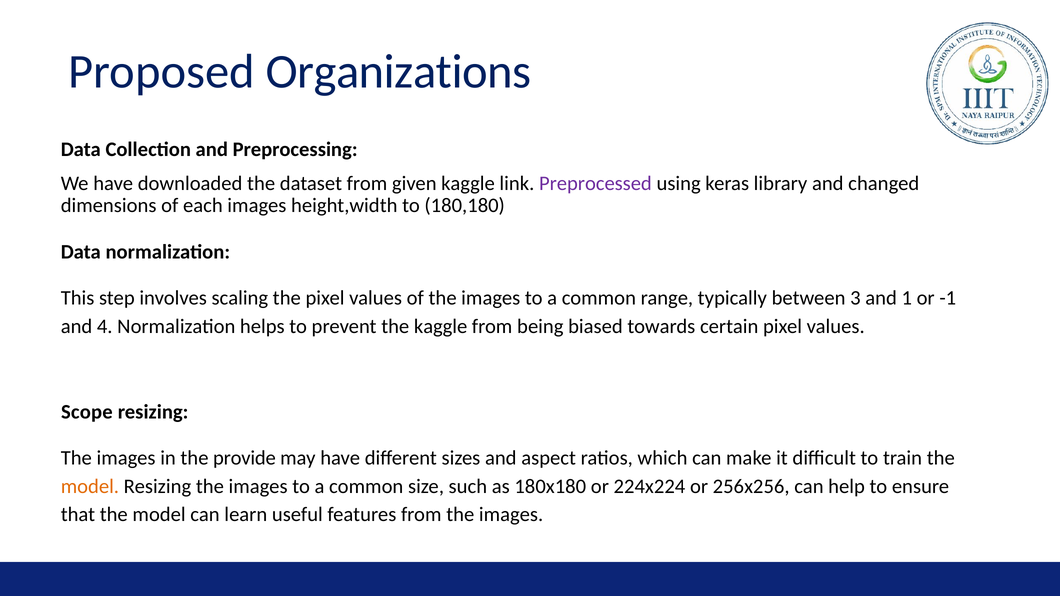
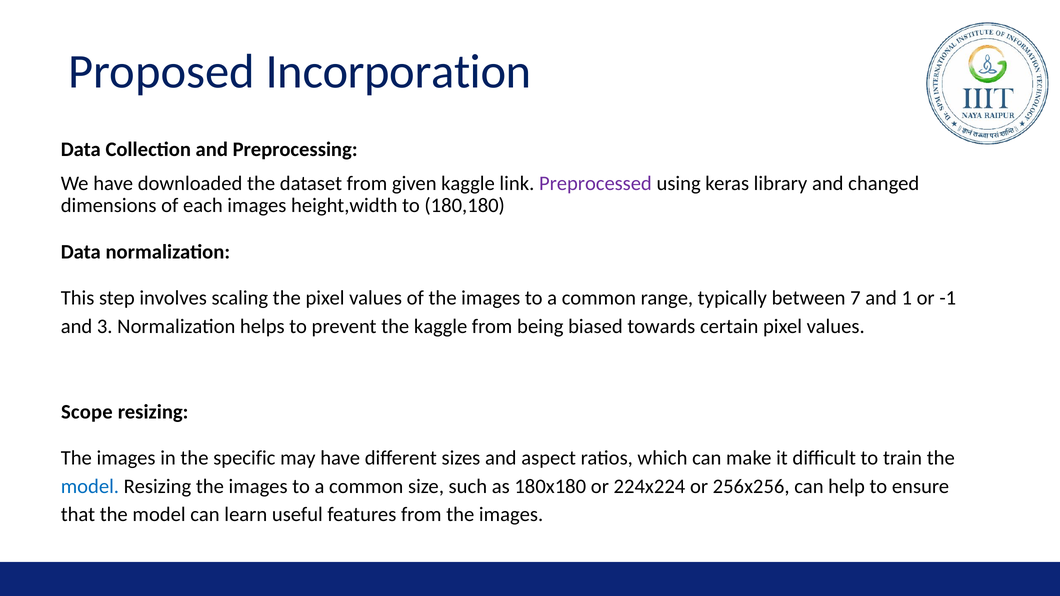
Organizations: Organizations -> Incorporation
3: 3 -> 7
4: 4 -> 3
provide: provide -> specific
model at (90, 486) colour: orange -> blue
